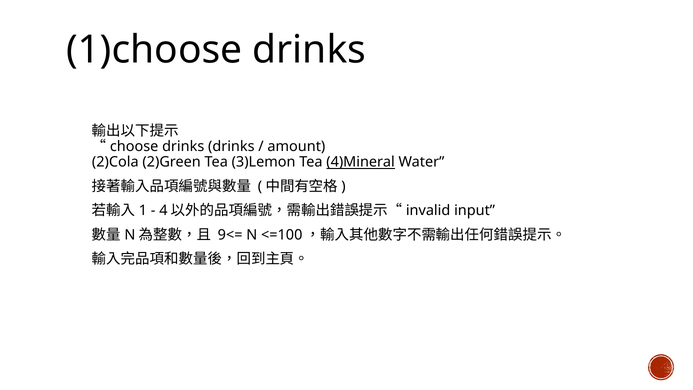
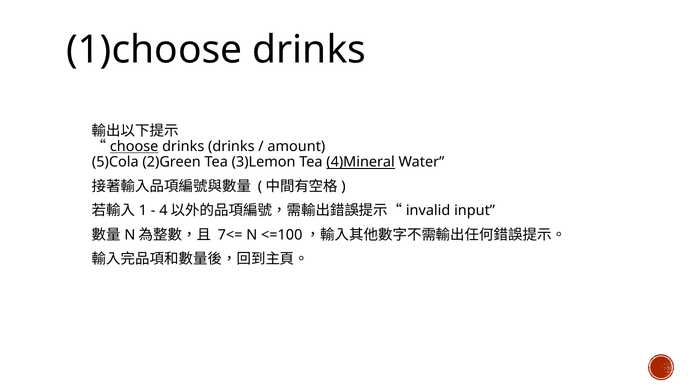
choose underline: none -> present
2)Cola: 2)Cola -> 5)Cola
9<=: 9<= -> 7<=
